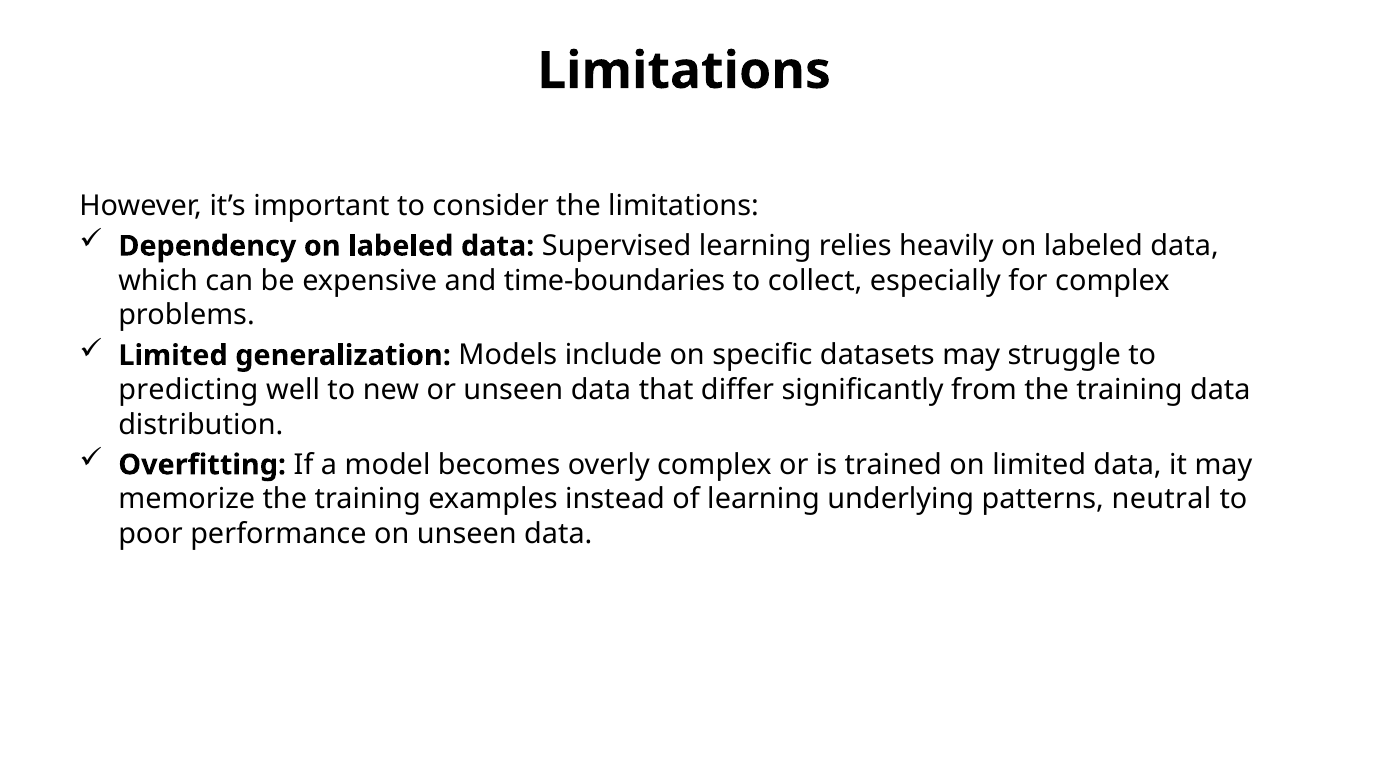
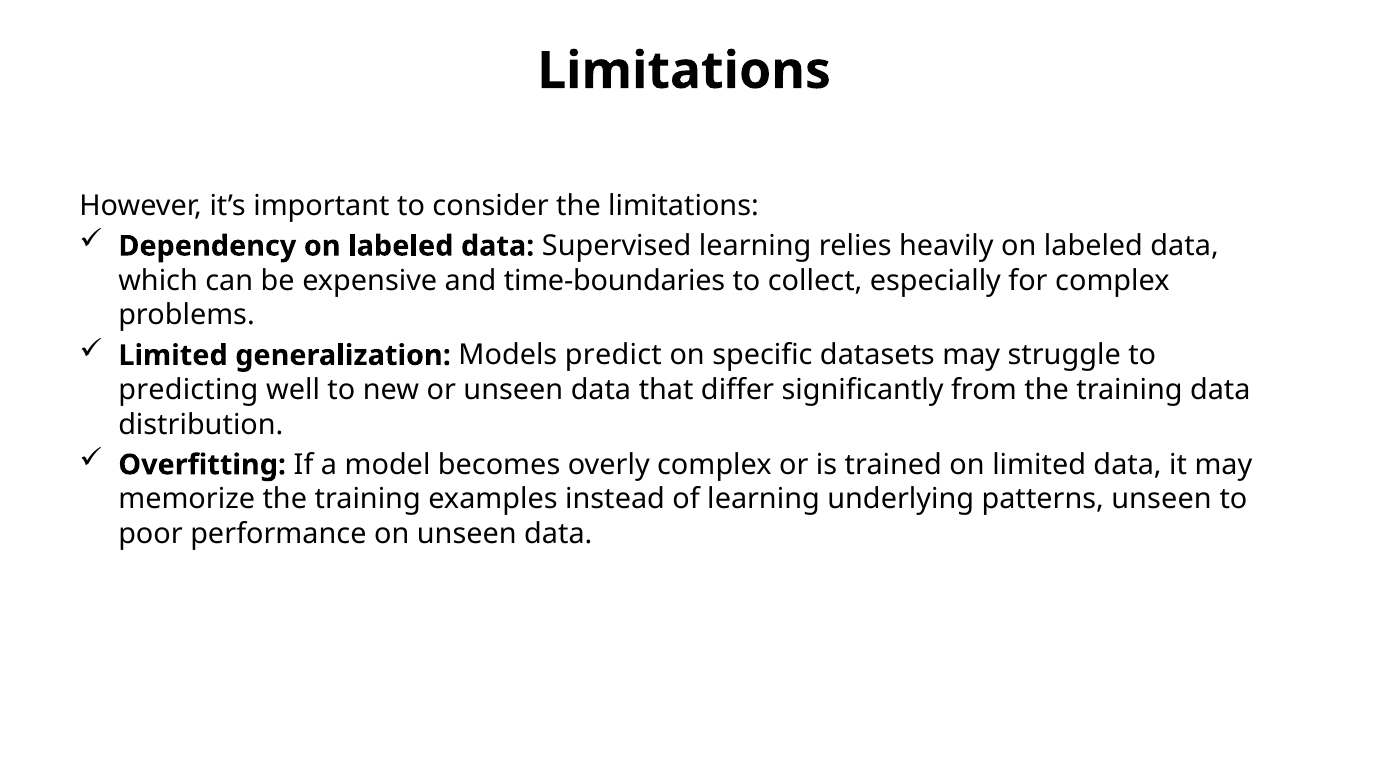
include: include -> predict
patterns neutral: neutral -> unseen
